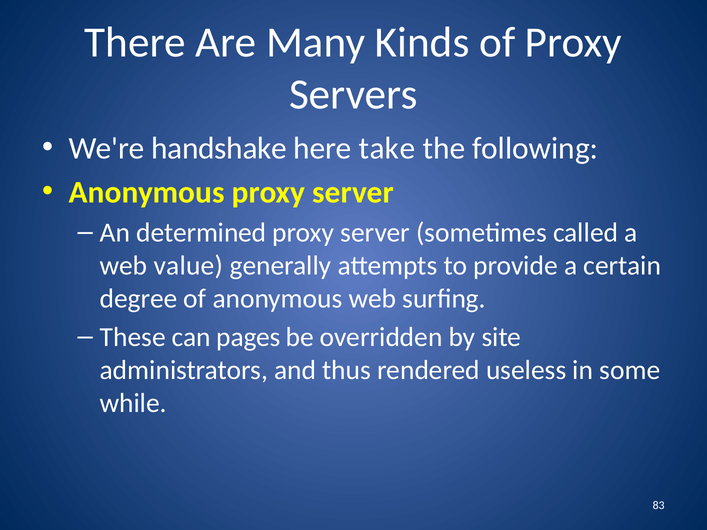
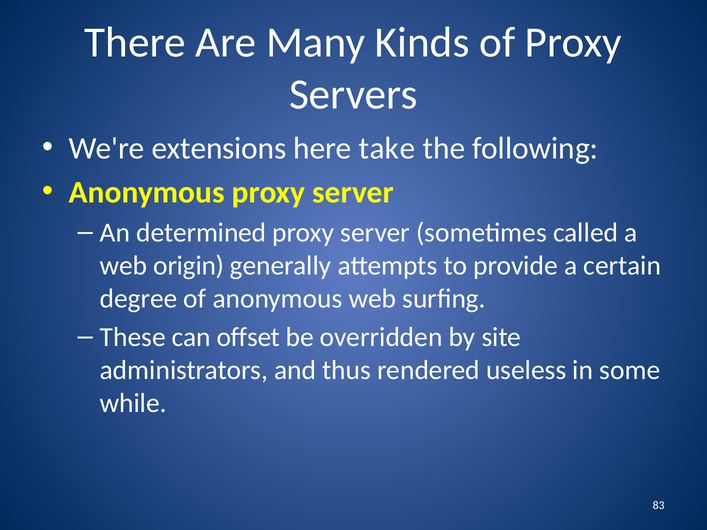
handshake: handshake -> extensions
value: value -> origin
pages: pages -> offset
